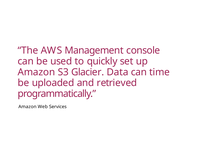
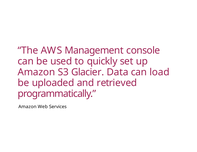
time: time -> load
